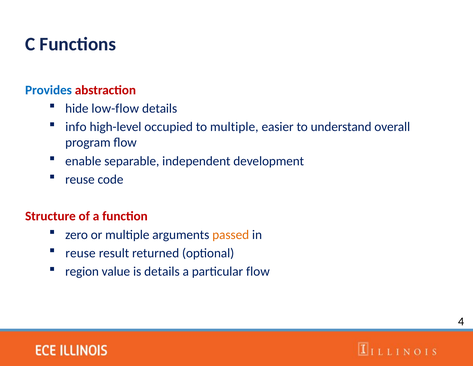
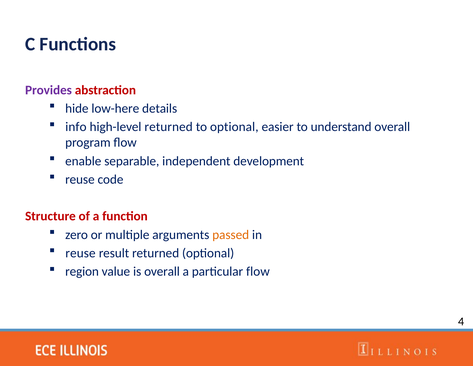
Provides colour: blue -> purple
low-flow: low-flow -> low-here
high-level occupied: occupied -> returned
to multiple: multiple -> optional
is details: details -> overall
